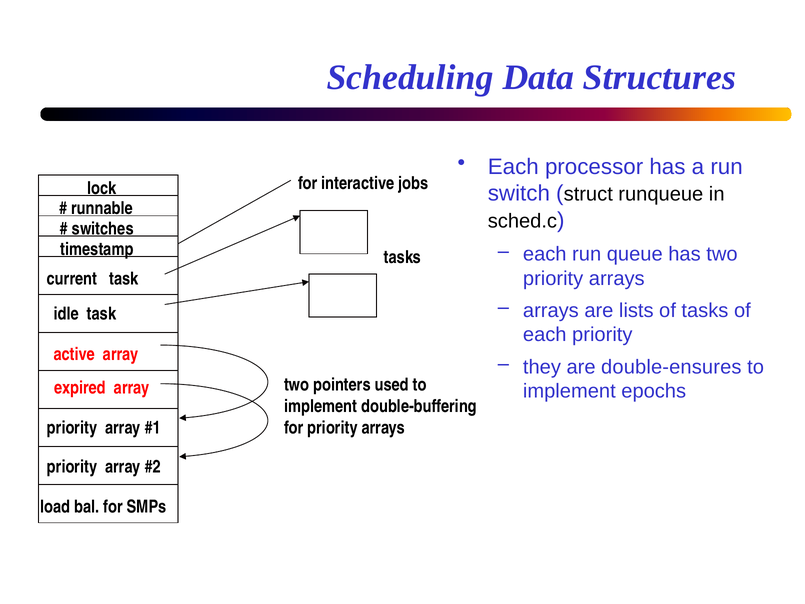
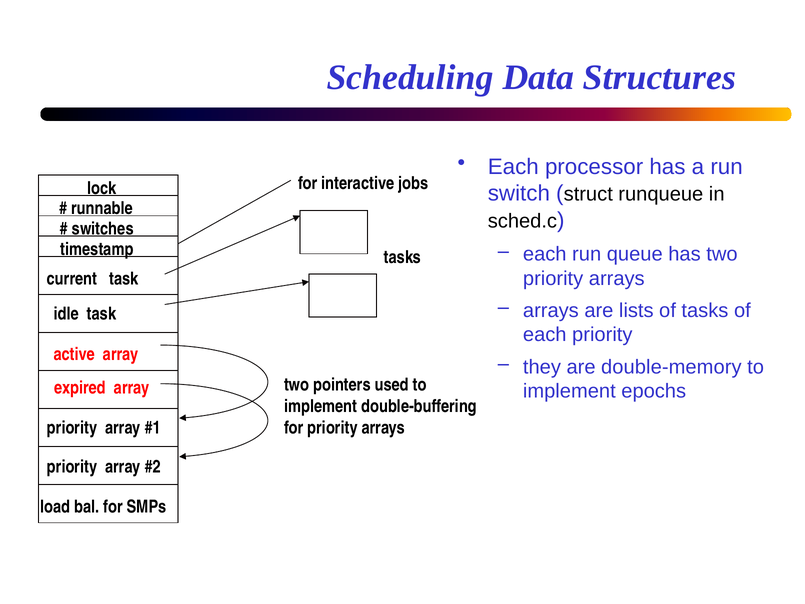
double-ensures: double-ensures -> double-memory
